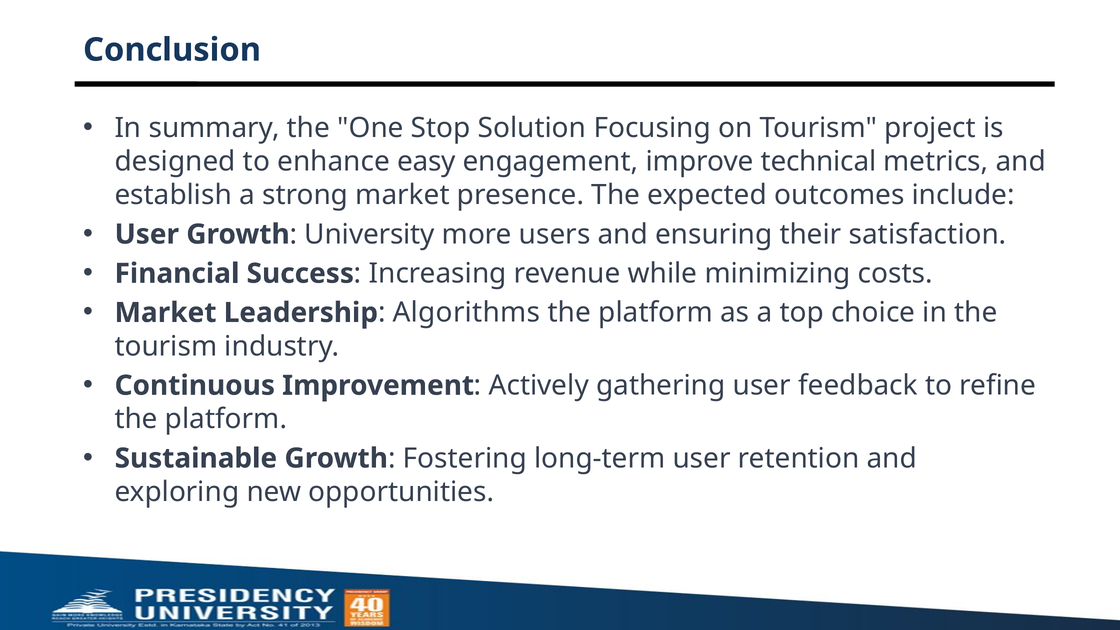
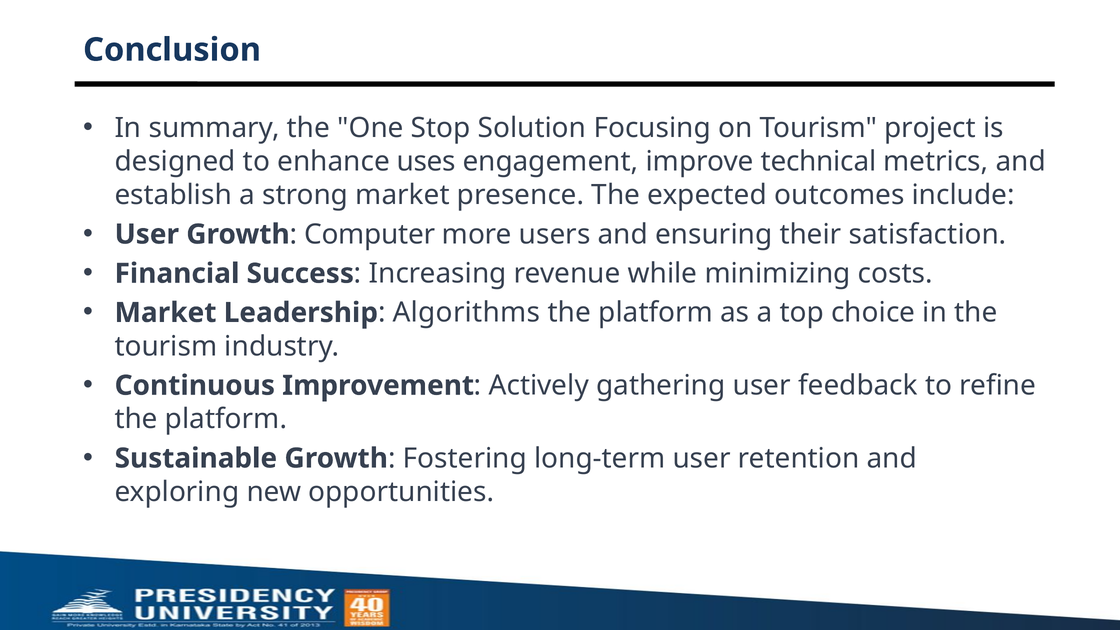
easy: easy -> uses
University: University -> Computer
